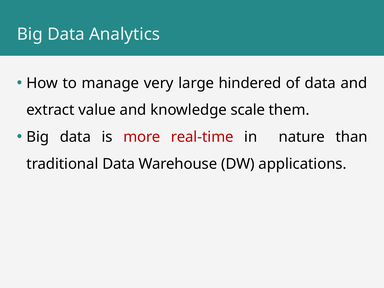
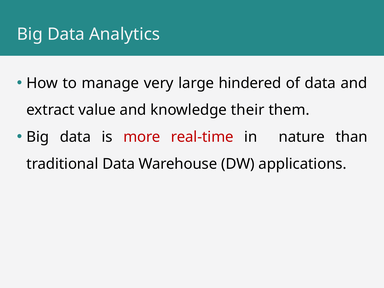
scale: scale -> their
